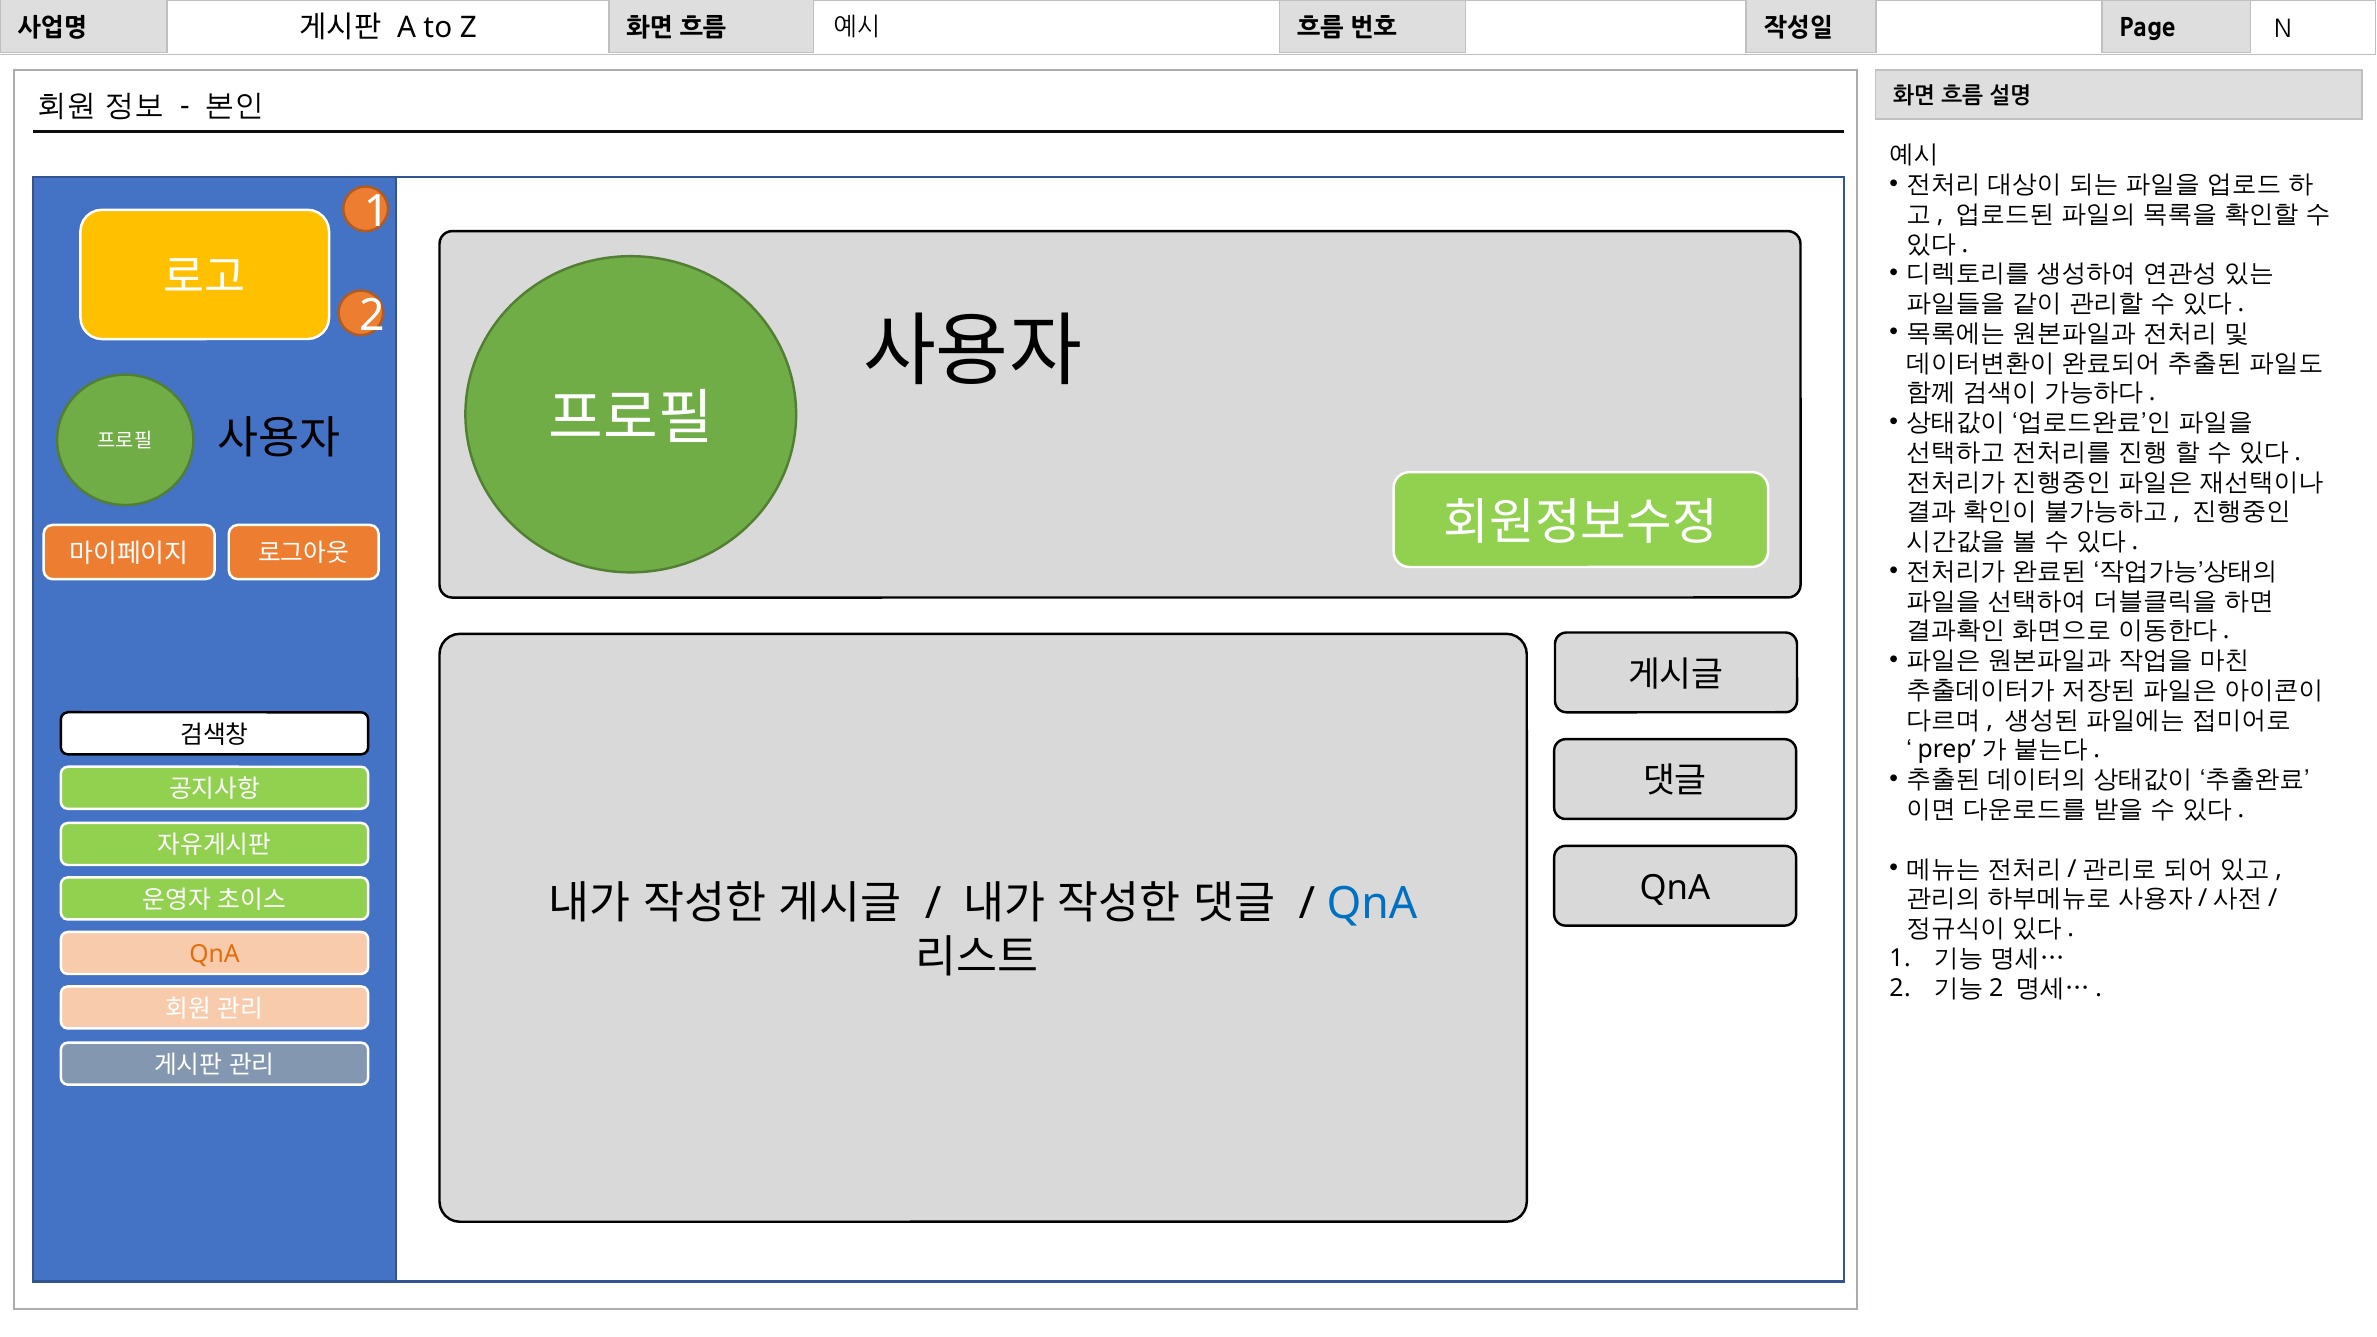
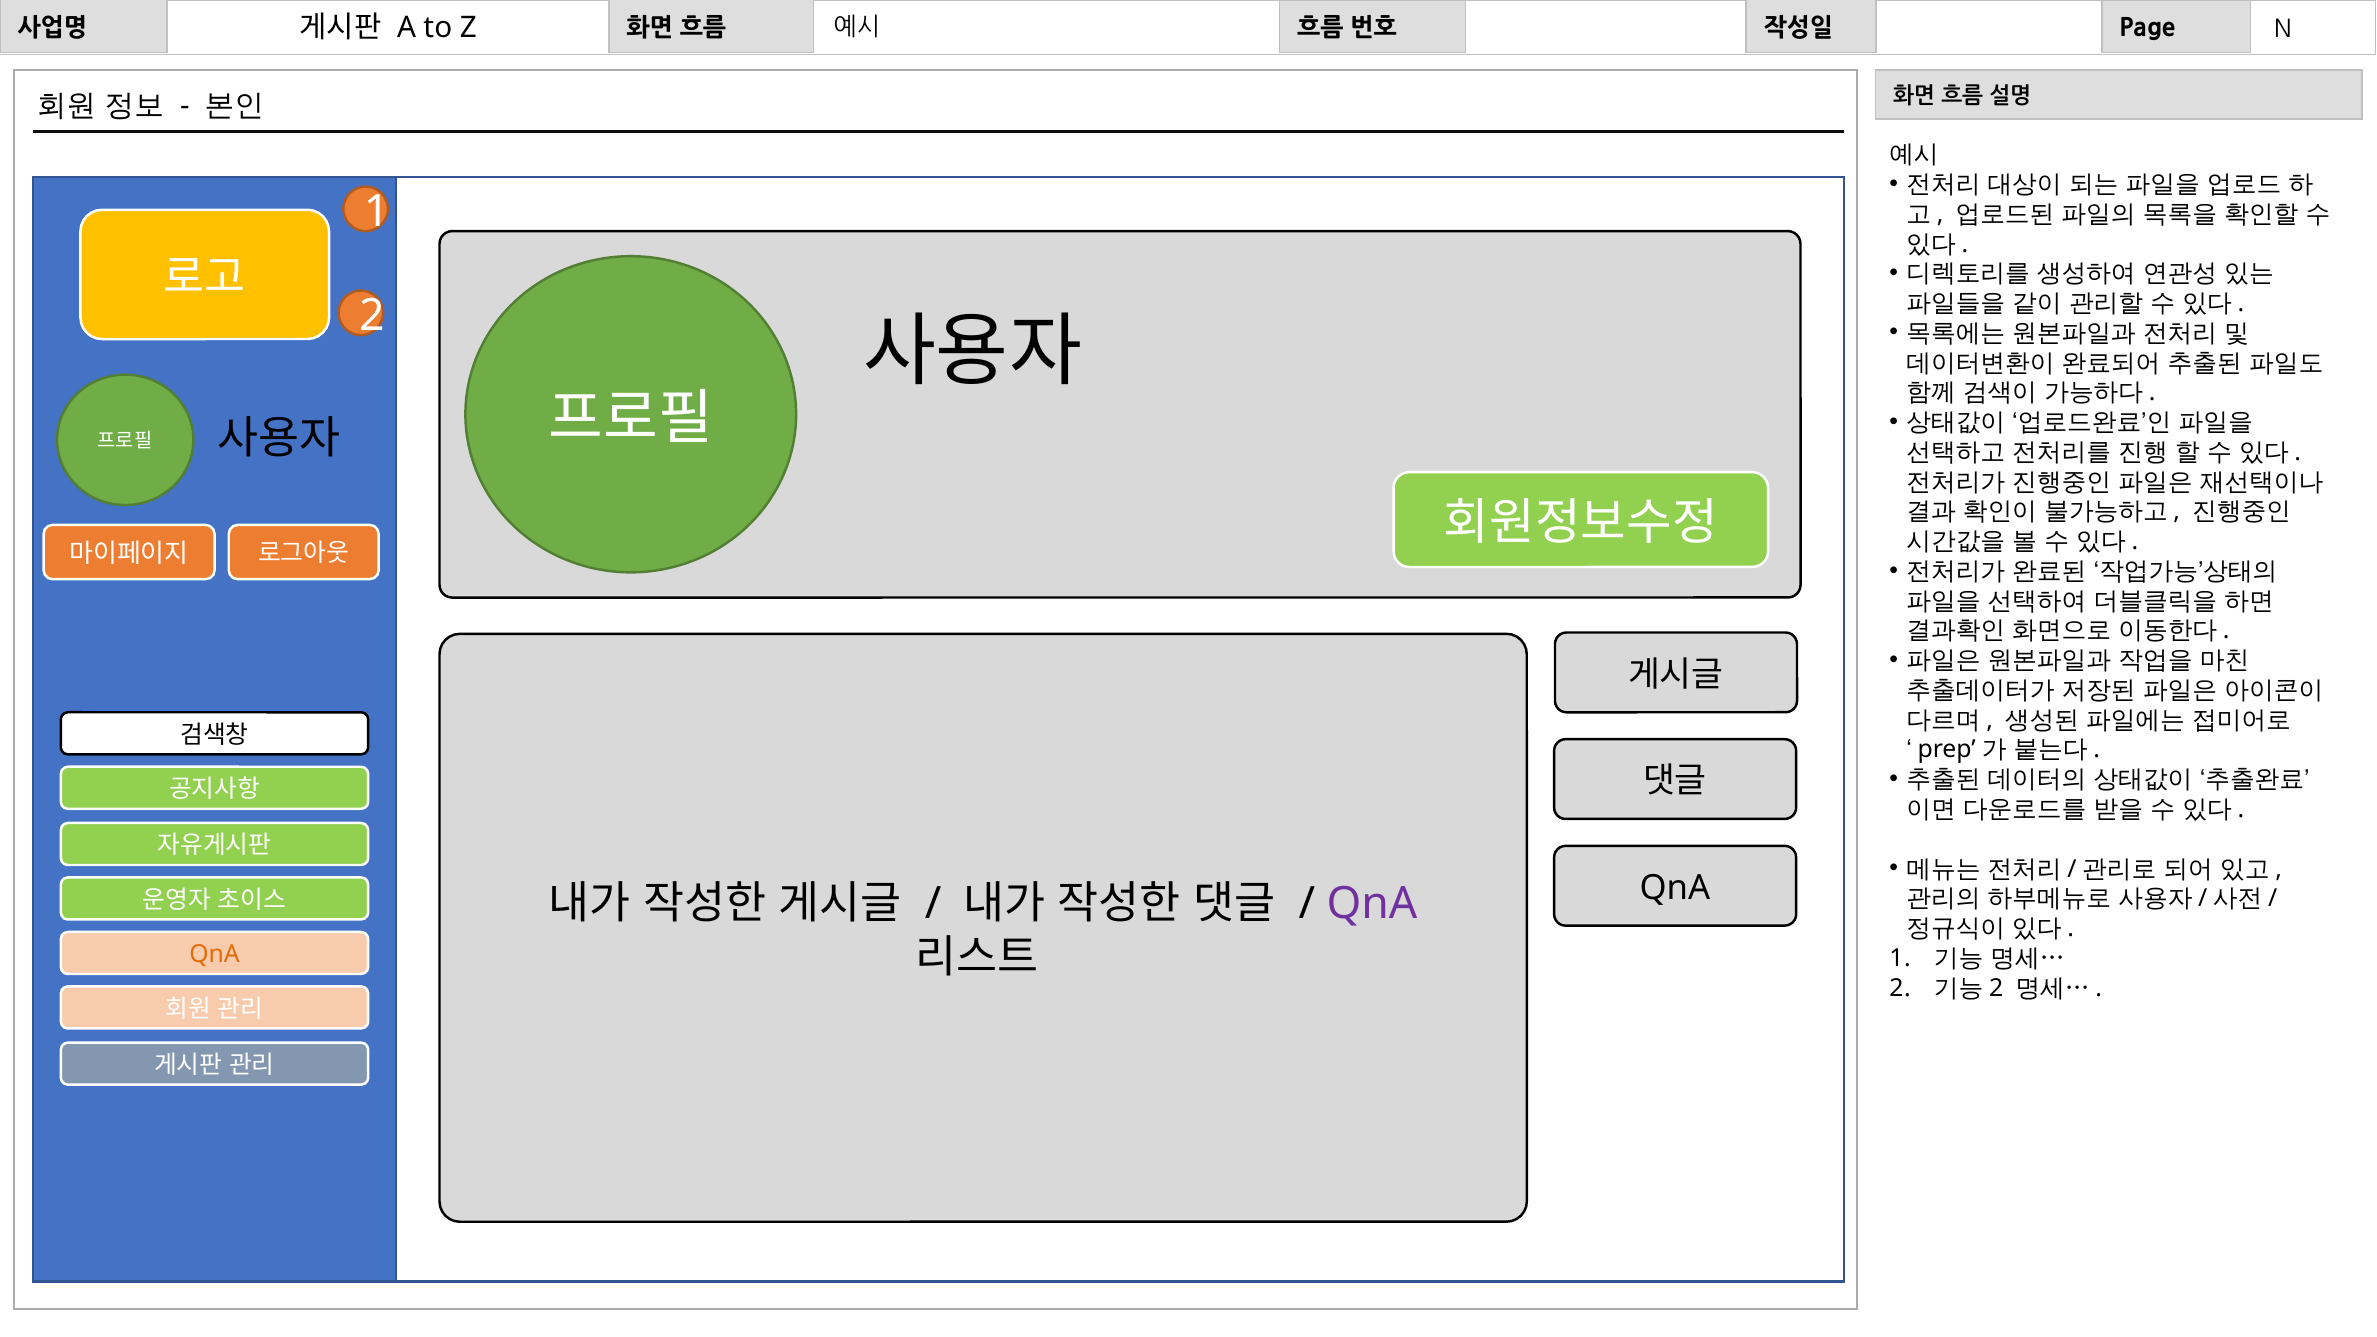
QnA at (1372, 904) colour: blue -> purple
